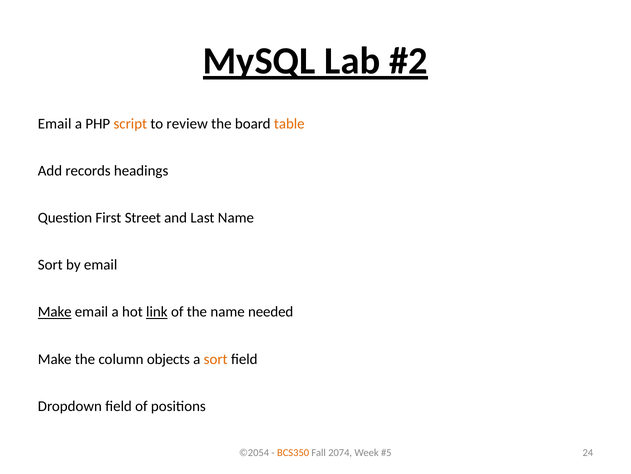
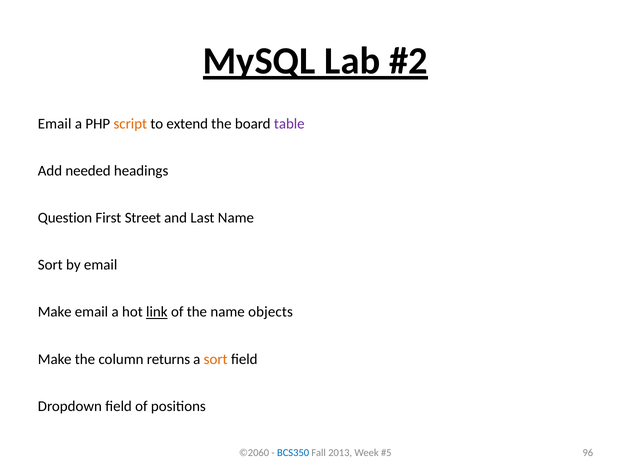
review: review -> extend
table colour: orange -> purple
records: records -> needed
Make at (55, 312) underline: present -> none
needed: needed -> objects
objects: objects -> returns
©2054: ©2054 -> ©2060
BCS350 colour: orange -> blue
2074: 2074 -> 2013
24: 24 -> 96
